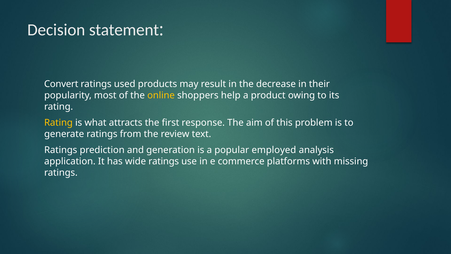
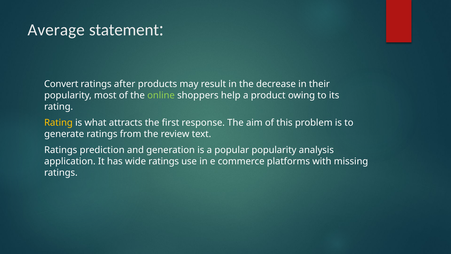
Decision: Decision -> Average
used: used -> after
online colour: yellow -> light green
popular employed: employed -> popularity
